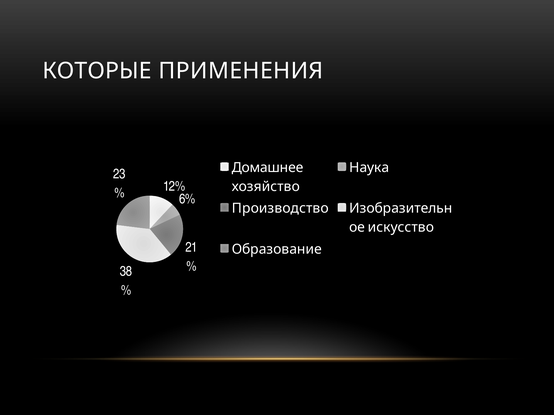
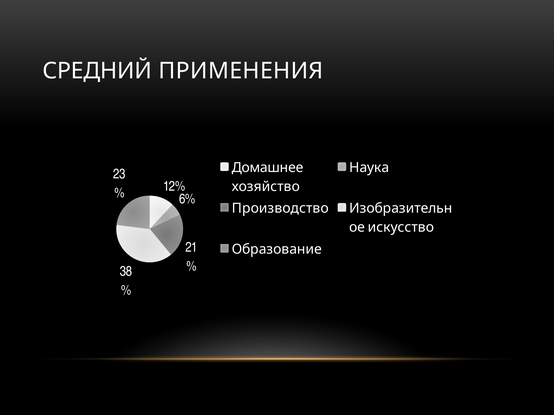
КОТОРЫЕ: КОТОРЫЕ -> СРЕДНИЙ
